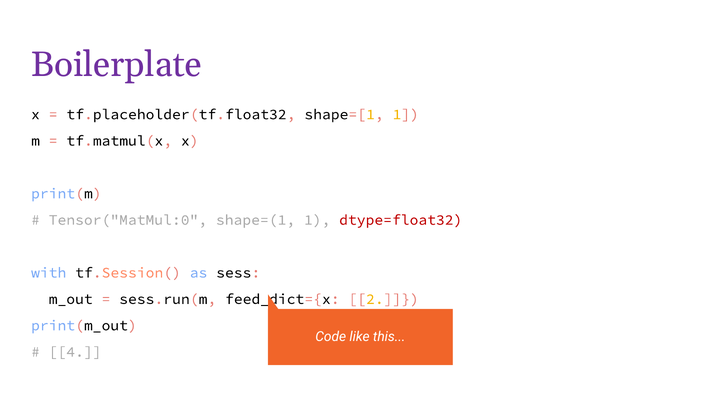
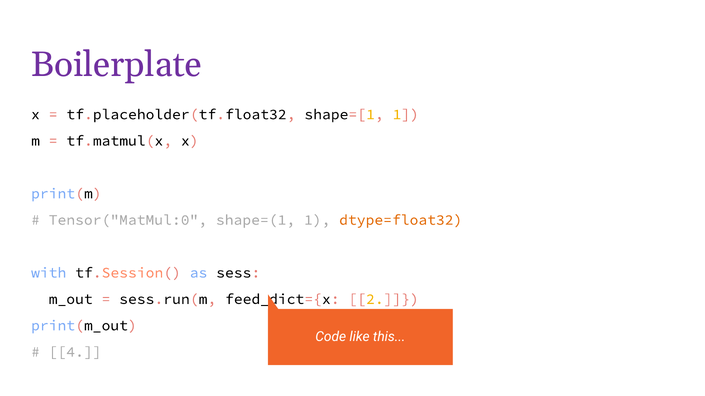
dtype=float32 colour: red -> orange
